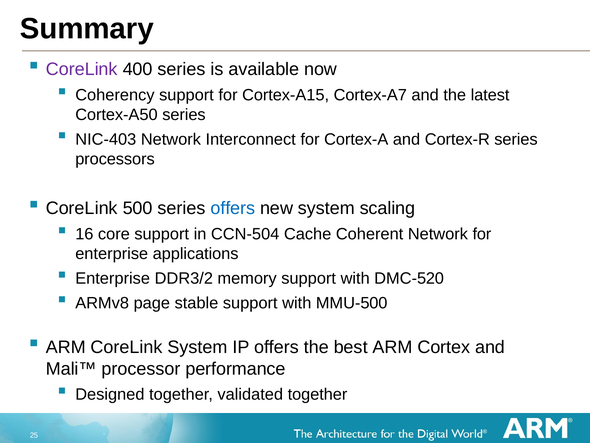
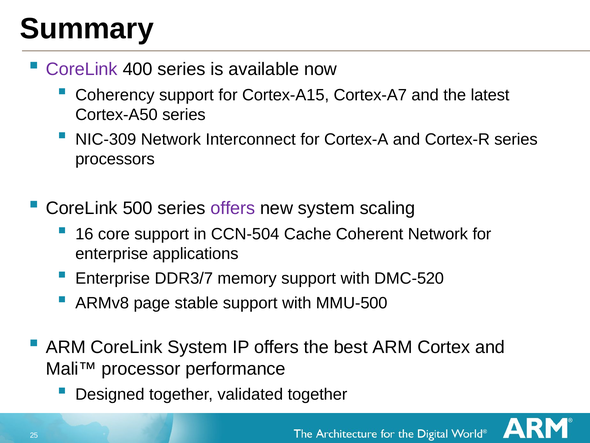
NIC-403: NIC-403 -> NIC-309
offers at (233, 208) colour: blue -> purple
DDR3/2: DDR3/2 -> DDR3/7
